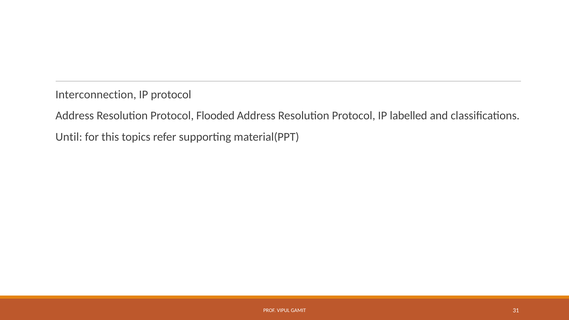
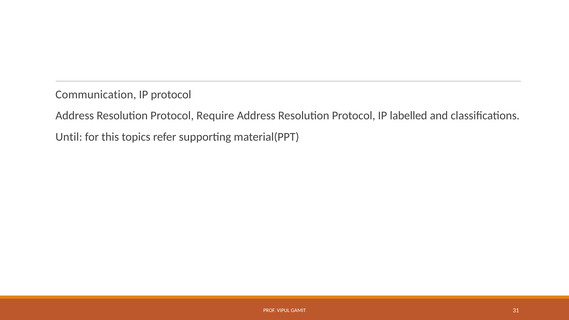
Interconnection: Interconnection -> Communication
Flooded: Flooded -> Require
